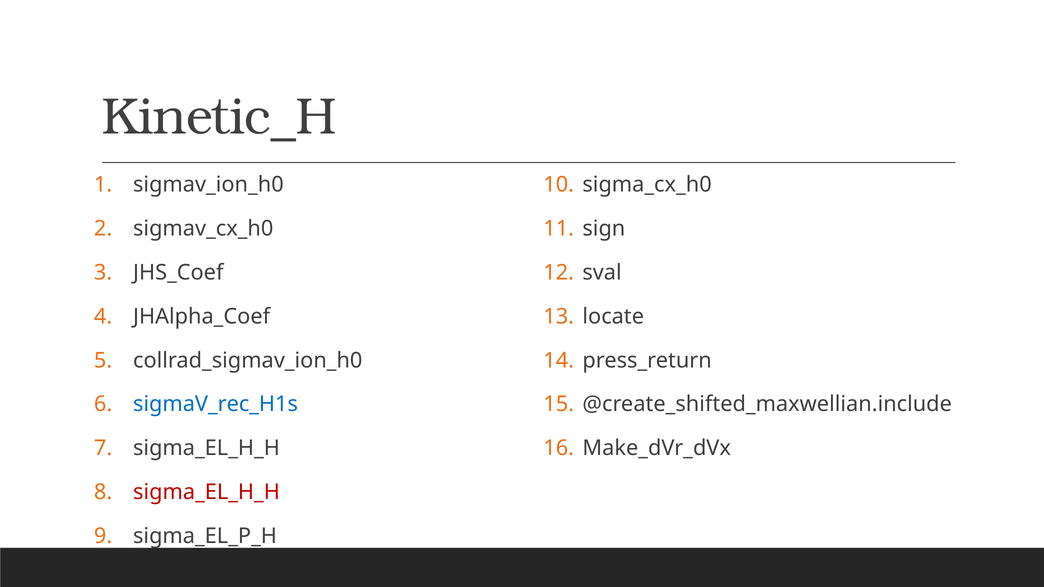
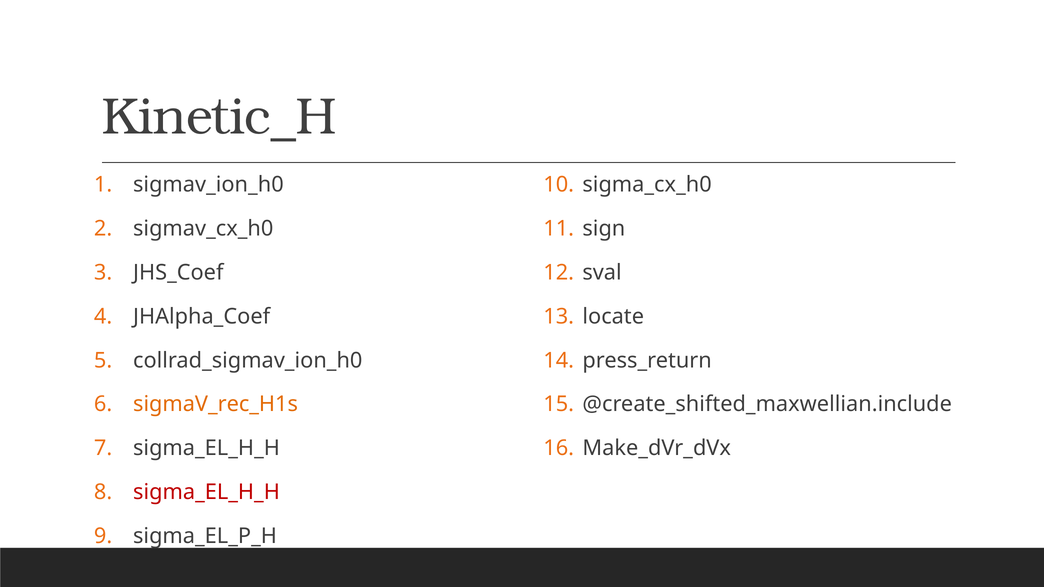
sigmaV_rec_H1s colour: blue -> orange
